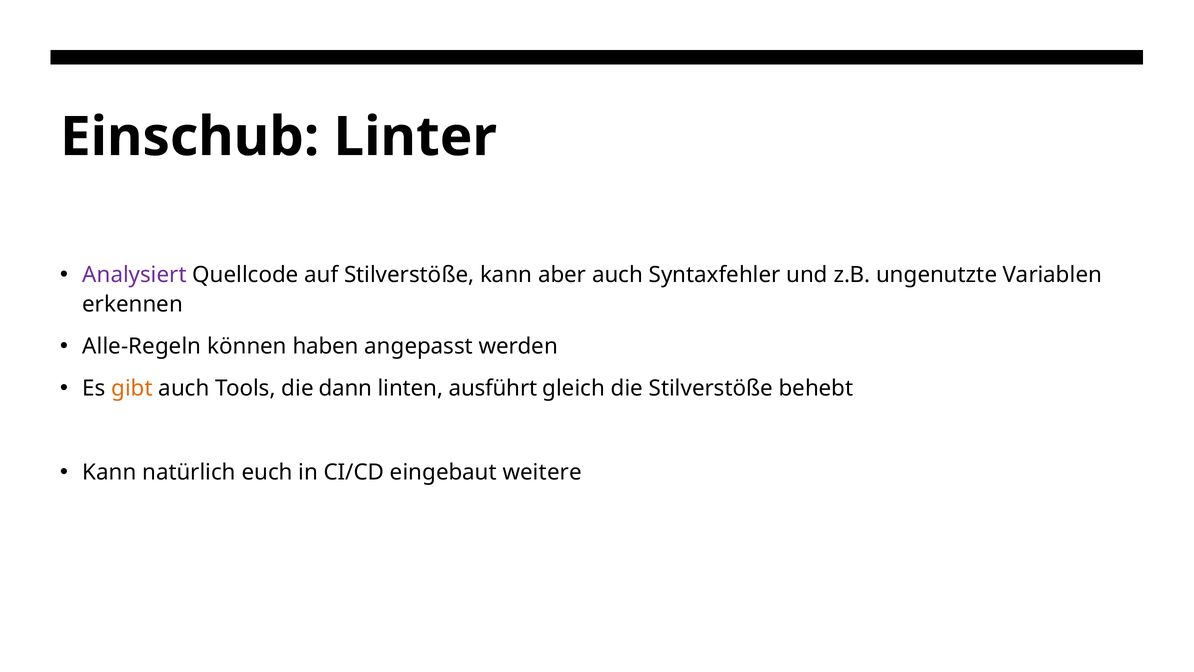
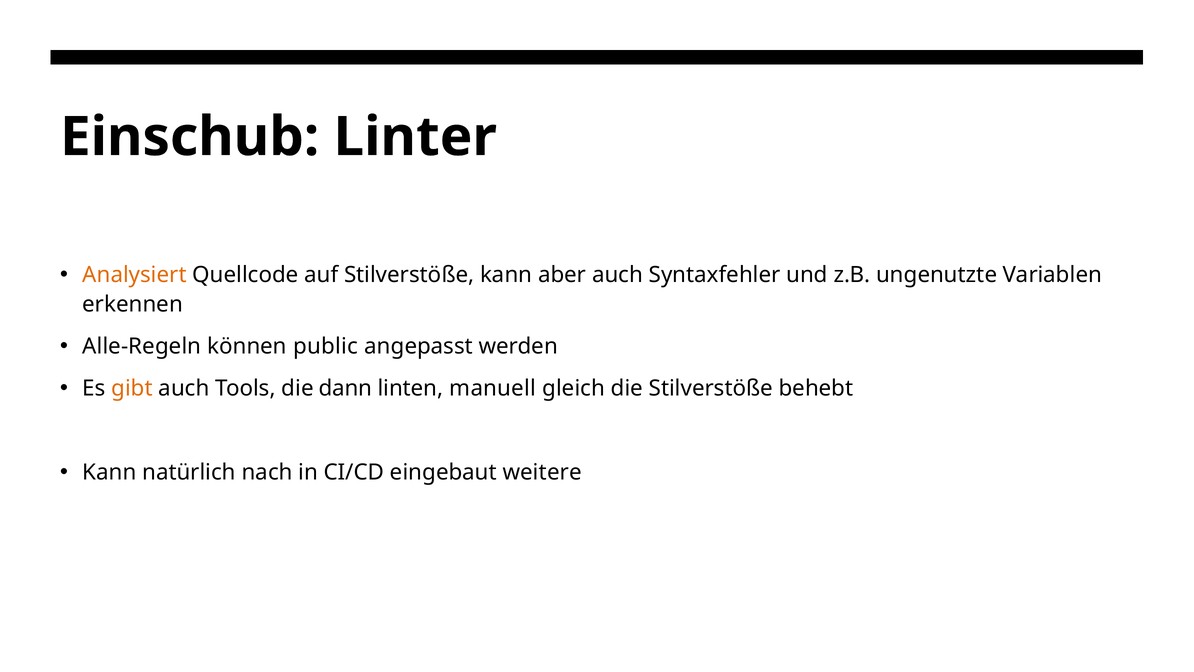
Analysiert colour: purple -> orange
haben: haben -> public
ausführt: ausführt -> manuell
euch: euch -> nach
